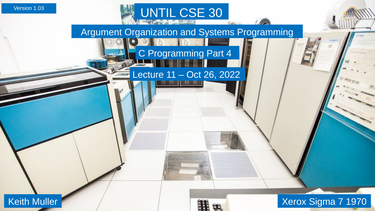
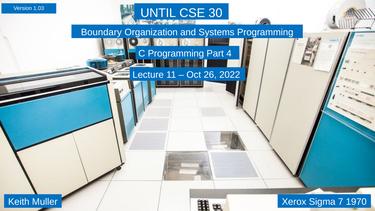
Argument: Argument -> Boundary
